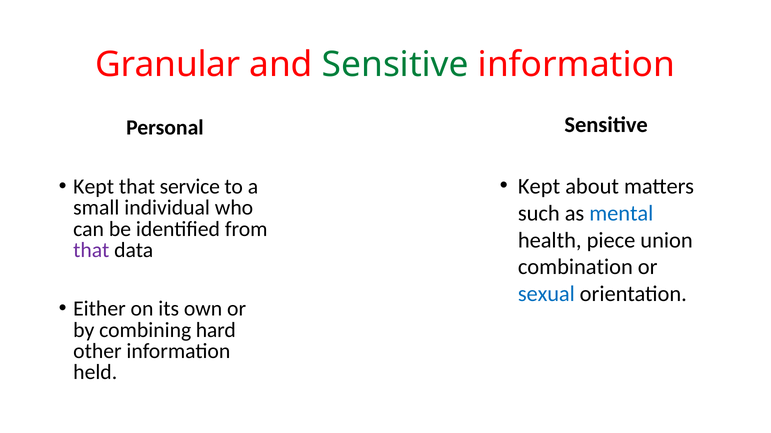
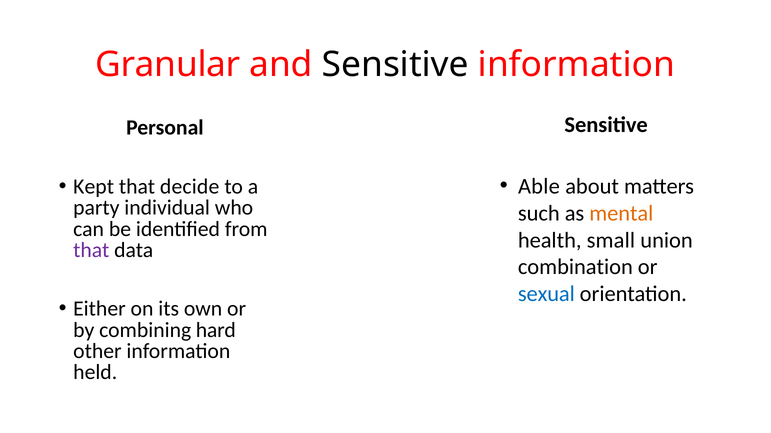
Sensitive at (395, 65) colour: green -> black
Kept at (539, 186): Kept -> Able
service: service -> decide
small: small -> party
mental colour: blue -> orange
piece: piece -> small
